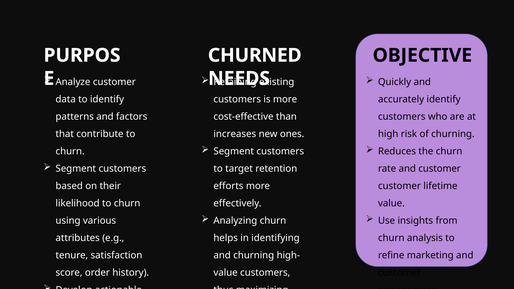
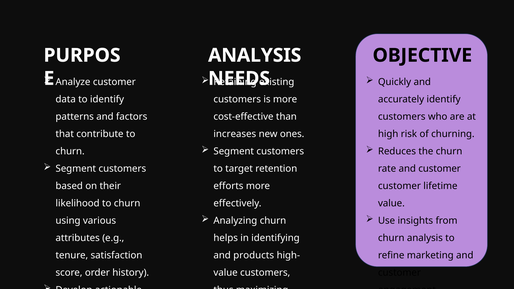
CHURNED at (255, 55): CHURNED -> ANALYSIS
and churning: churning -> products
